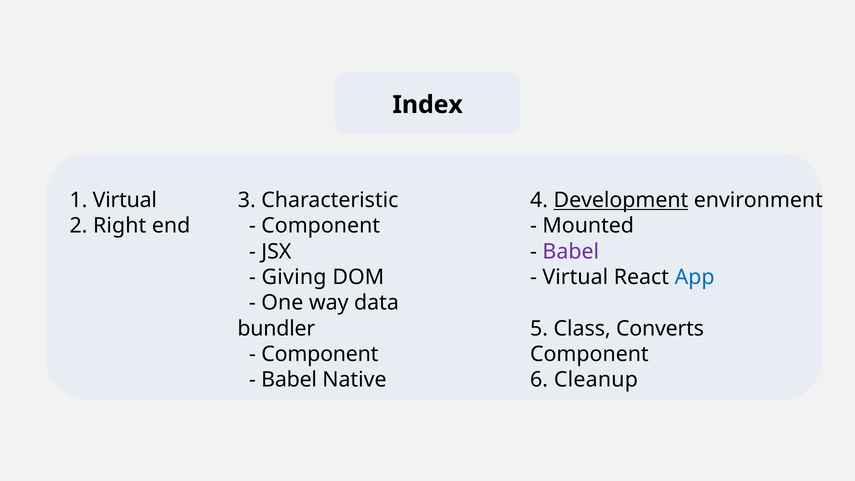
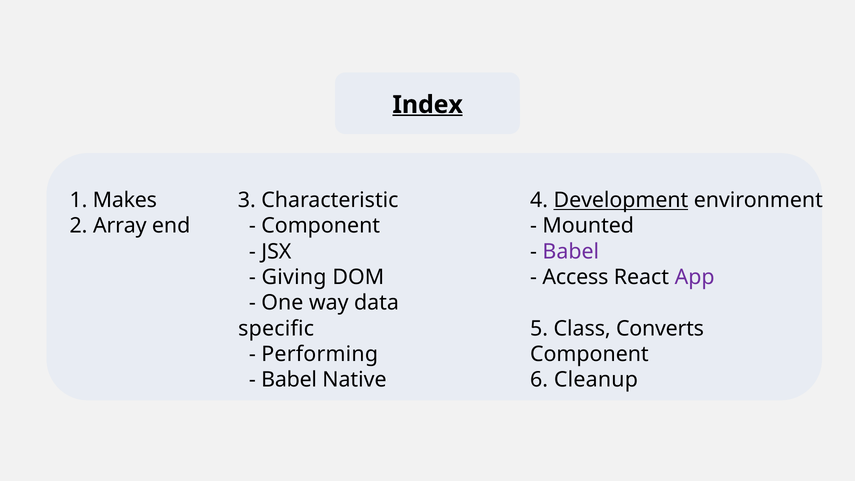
Index underline: none -> present
1 Virtual: Virtual -> Makes
Right: Right -> Array
Virtual at (575, 277): Virtual -> Access
App colour: blue -> purple
bundler: bundler -> specific
Component at (320, 354): Component -> Performing
